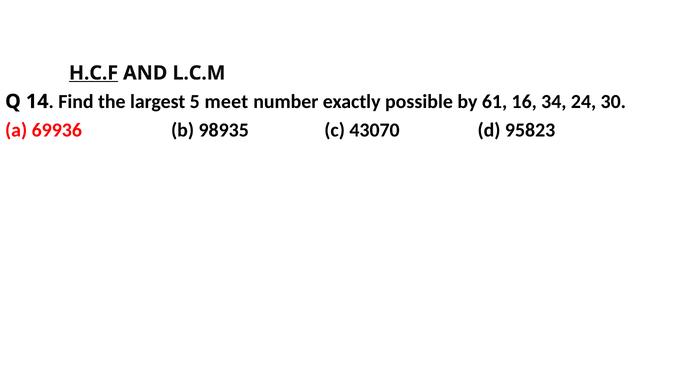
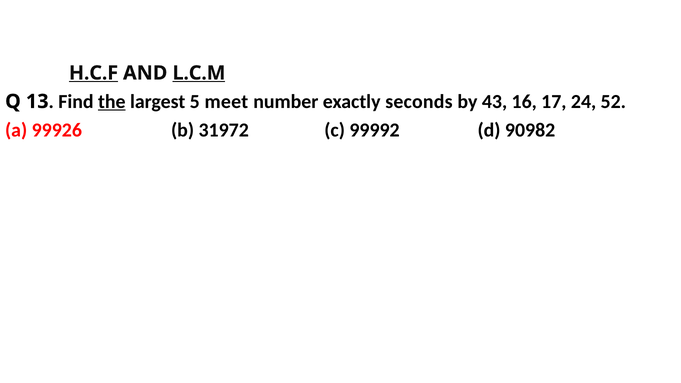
L.C.M underline: none -> present
14: 14 -> 13
the underline: none -> present
possible: possible -> seconds
61: 61 -> 43
34: 34 -> 17
30: 30 -> 52
69936: 69936 -> 99926
98935: 98935 -> 31972
43070: 43070 -> 99992
95823: 95823 -> 90982
